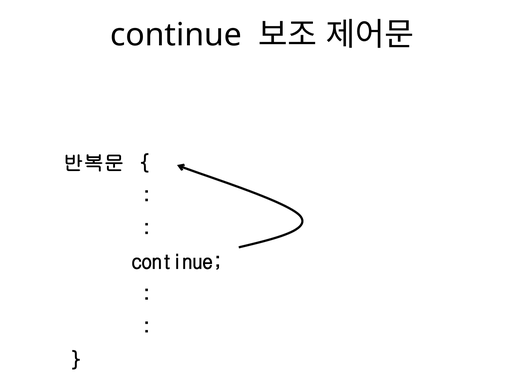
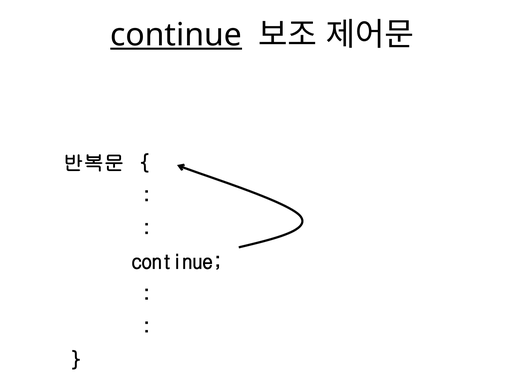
continue at (176, 35) underline: none -> present
